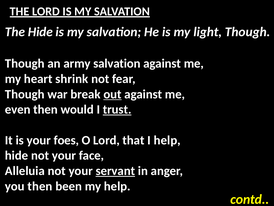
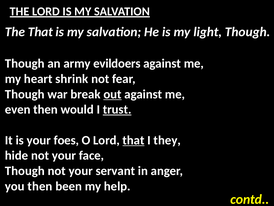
The Hide: Hide -> That
army salvation: salvation -> evildoers
that at (134, 140) underline: none -> present
I help: help -> they
Alleluia at (25, 170): Alleluia -> Though
servant underline: present -> none
